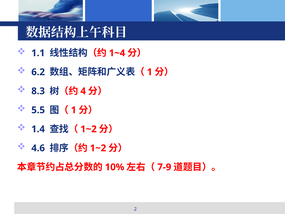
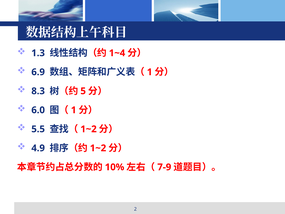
1.1: 1.1 -> 1.3
6.2: 6.2 -> 6.9
4: 4 -> 5
5.5: 5.5 -> 6.0
1.4: 1.4 -> 5.5
4.6: 4.6 -> 4.9
